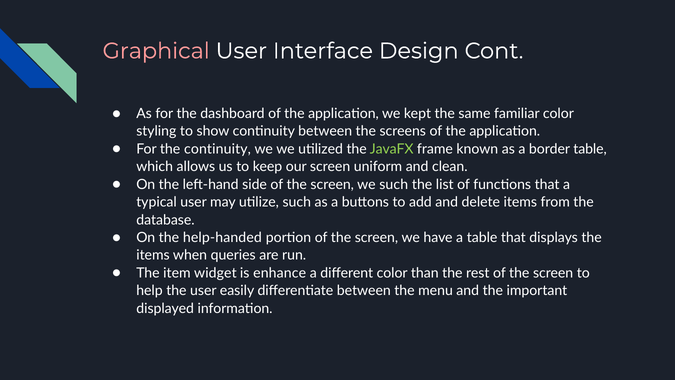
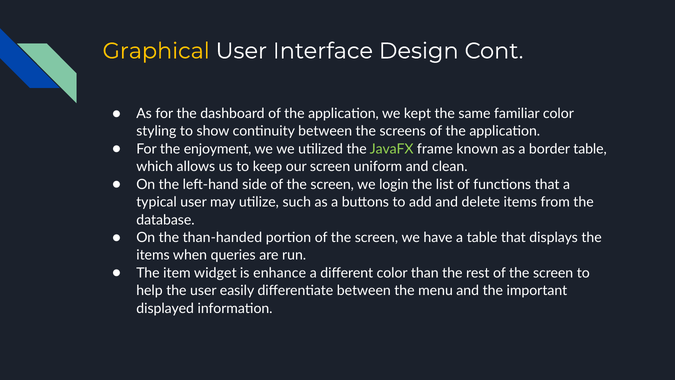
Graphical colour: pink -> yellow
the continuity: continuity -> enjoyment
we such: such -> login
help-handed: help-handed -> than-handed
